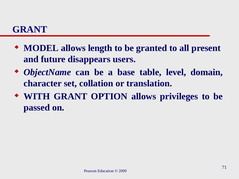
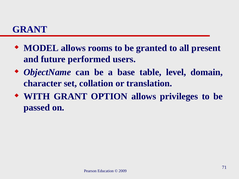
length: length -> rooms
disappears: disappears -> performed
